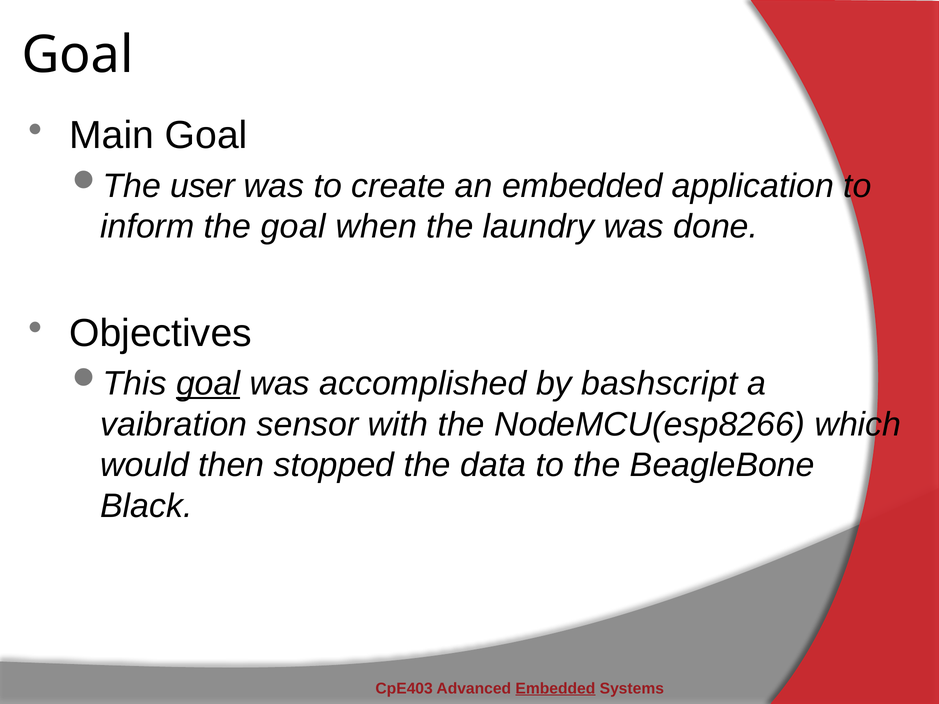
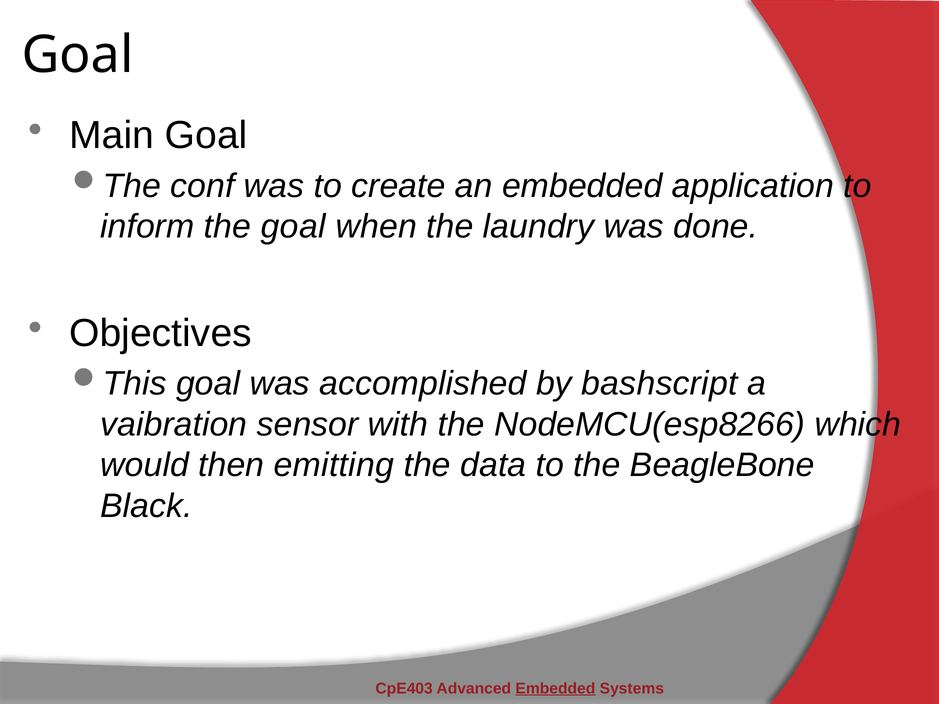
user: user -> conf
goal at (208, 384) underline: present -> none
stopped: stopped -> emitting
